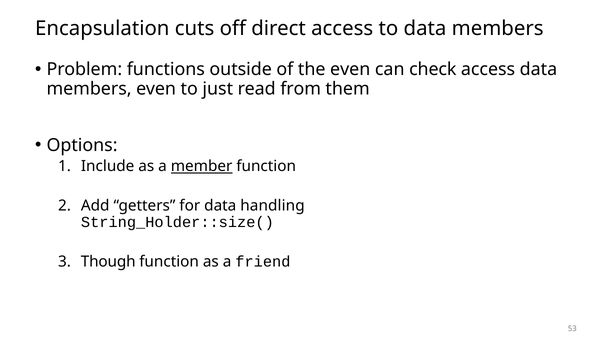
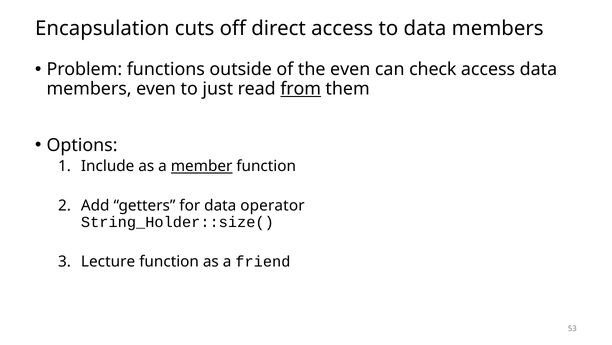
from underline: none -> present
handling: handling -> operator
Though: Though -> Lecture
